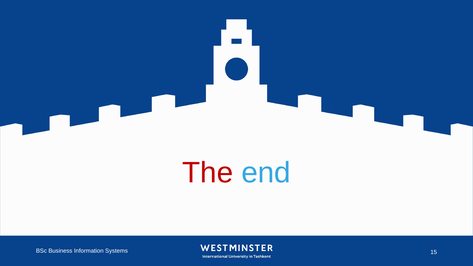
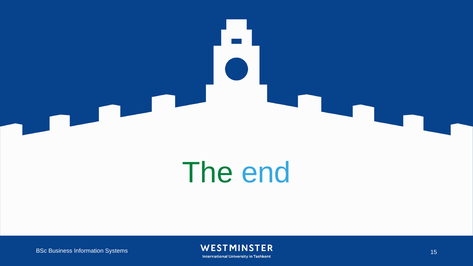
The colour: red -> green
